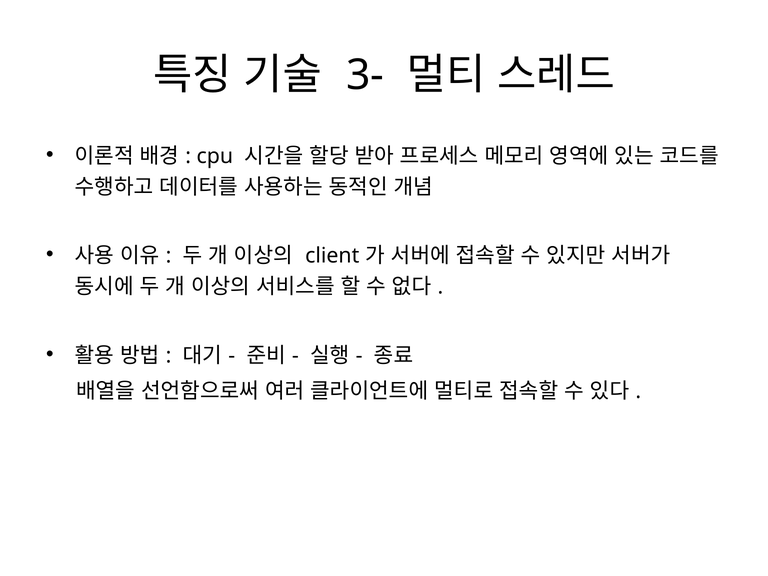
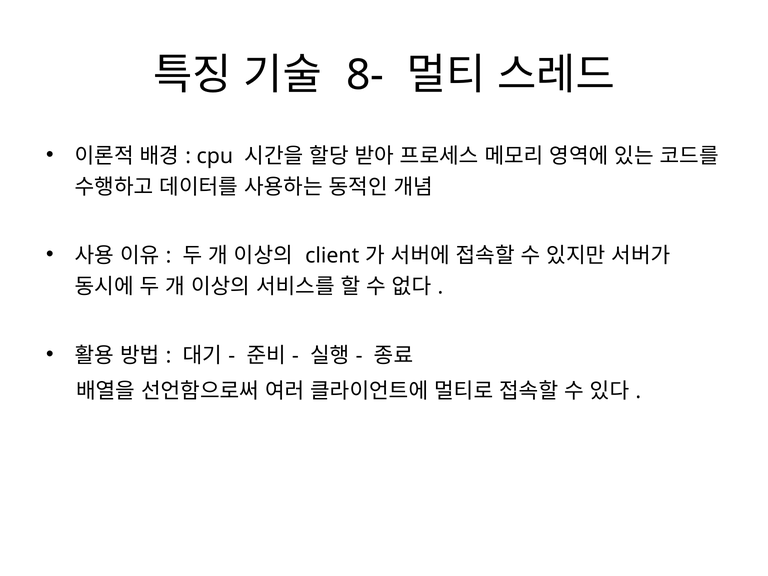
3-: 3- -> 8-
